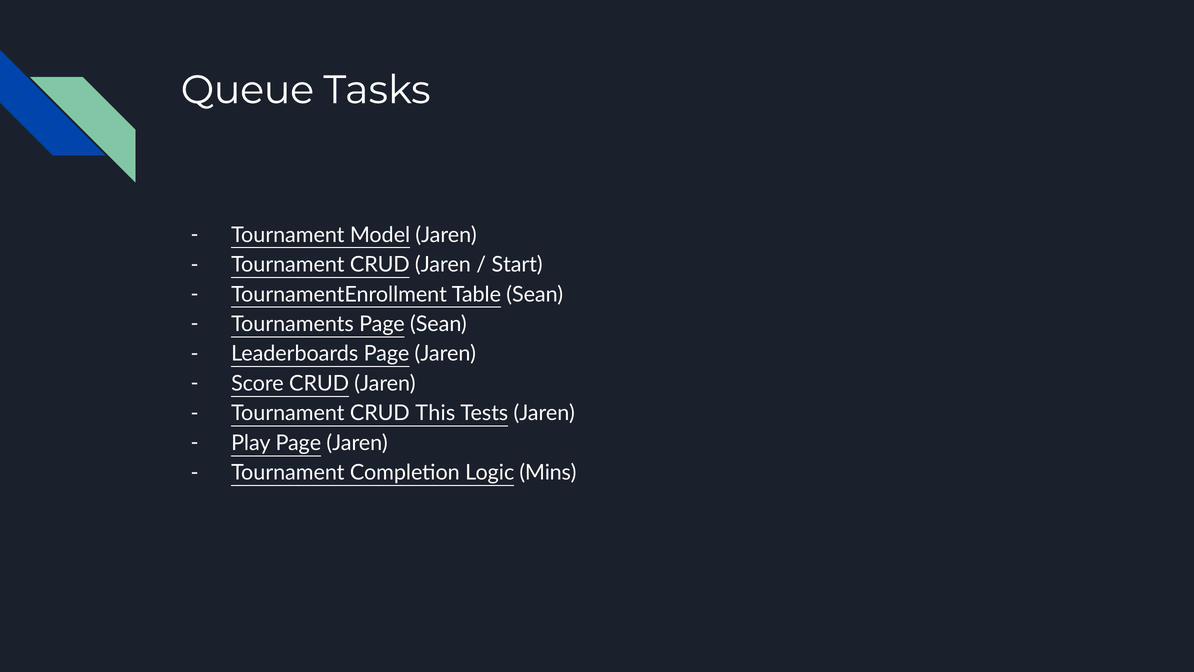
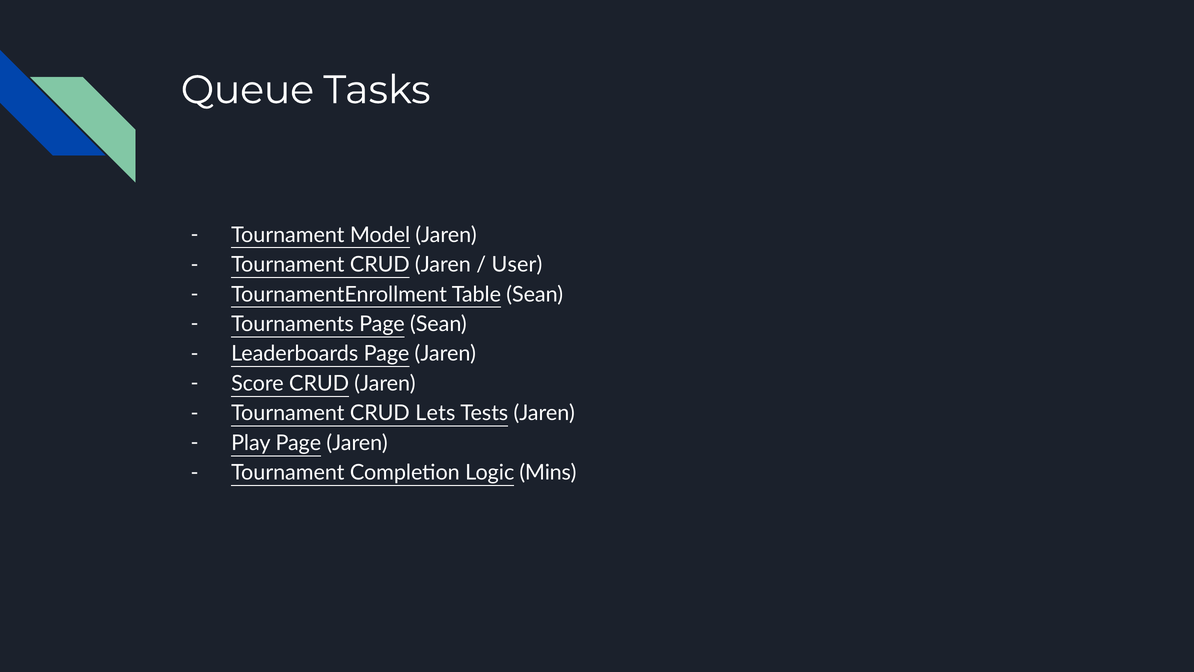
Start: Start -> User
This: This -> Lets
